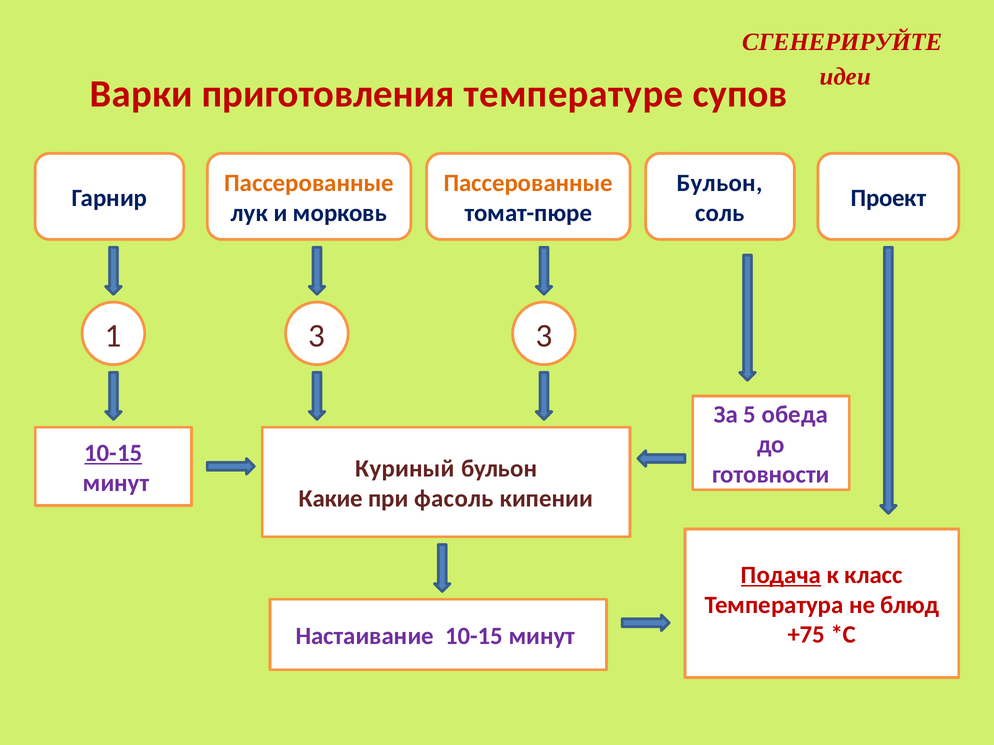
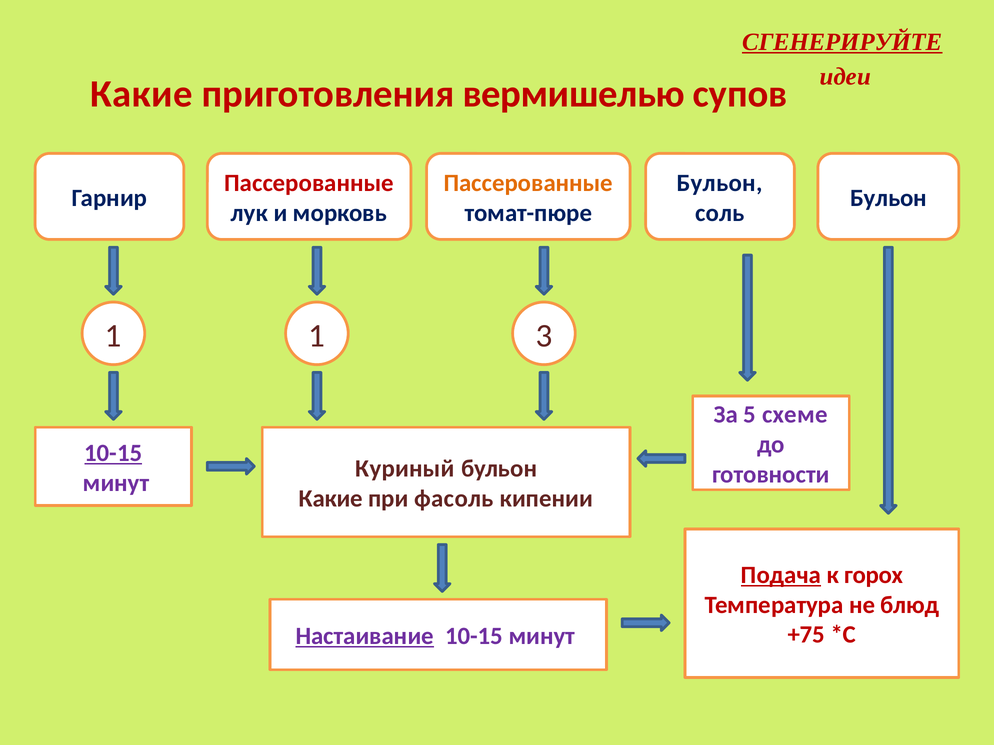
СГЕНЕРИРУЙТЕ underline: none -> present
Варки at (141, 94): Варки -> Какие
температуре: температуре -> вермишелью
Пассерованные at (309, 183) colour: orange -> red
Проект at (888, 198): Проект -> Бульон
1 3: 3 -> 1
обеда: обеда -> схеме
класс: класс -> горох
Настаивание underline: none -> present
